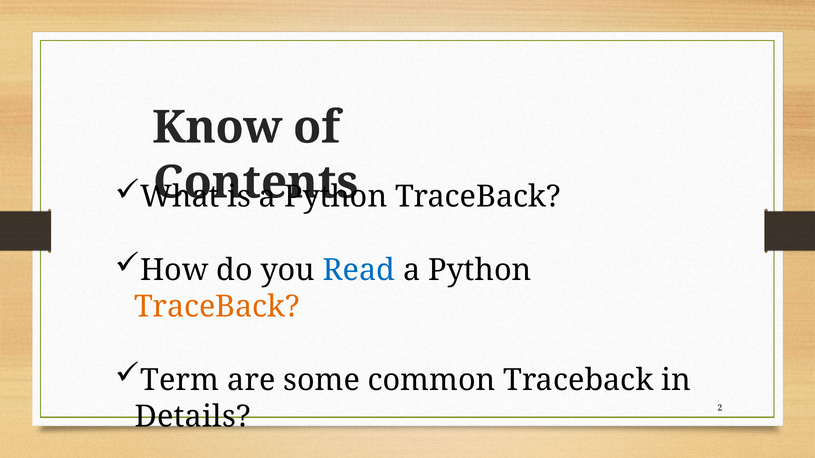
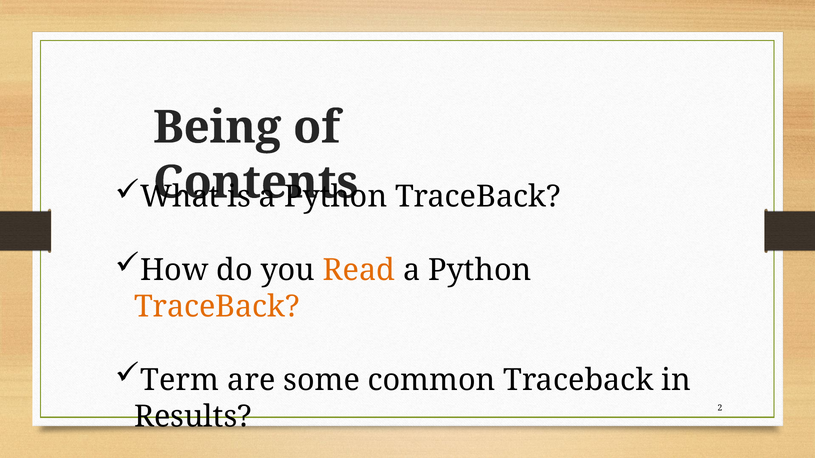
Know: Know -> Being
Read colour: blue -> orange
Details: Details -> Results
